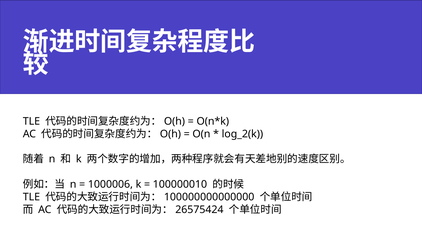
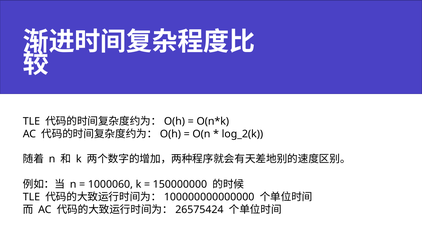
1000006: 1000006 -> 1000060
100000010: 100000010 -> 150000000
